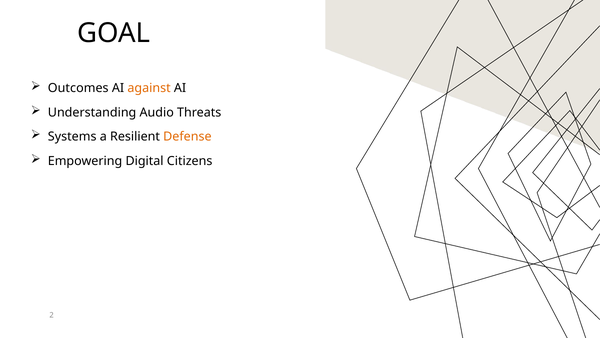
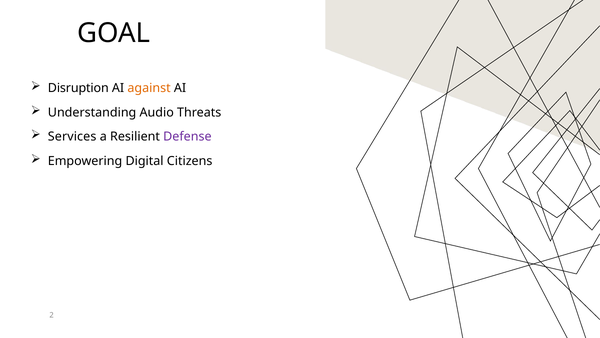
Outcomes: Outcomes -> Disruption
Systems: Systems -> Services
Defense colour: orange -> purple
